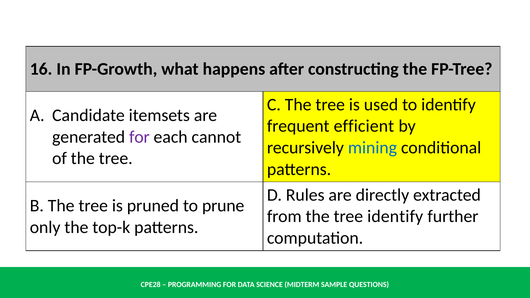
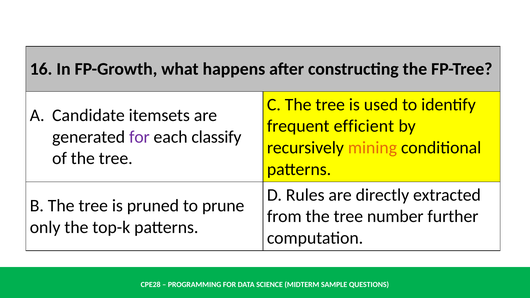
cannot: cannot -> classify
mining colour: blue -> orange
tree identify: identify -> number
